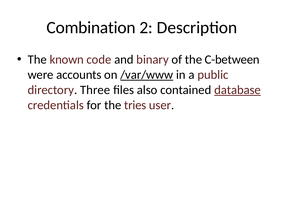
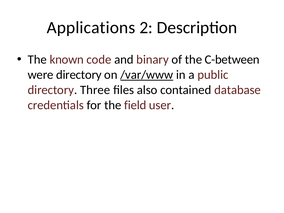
Combination: Combination -> Applications
were accounts: accounts -> directory
database underline: present -> none
tries: tries -> field
